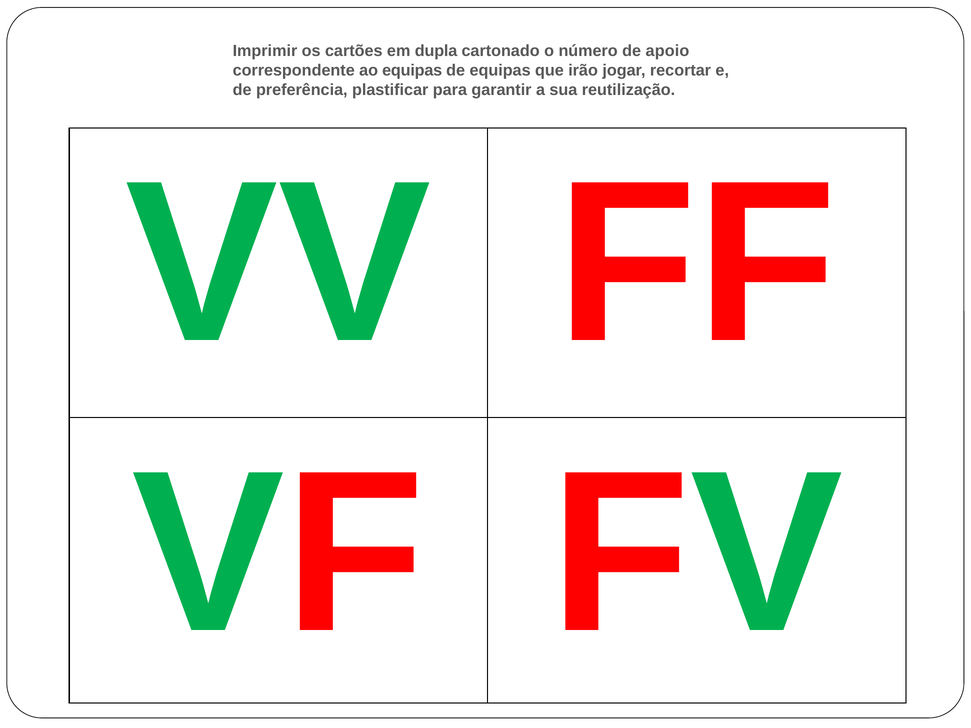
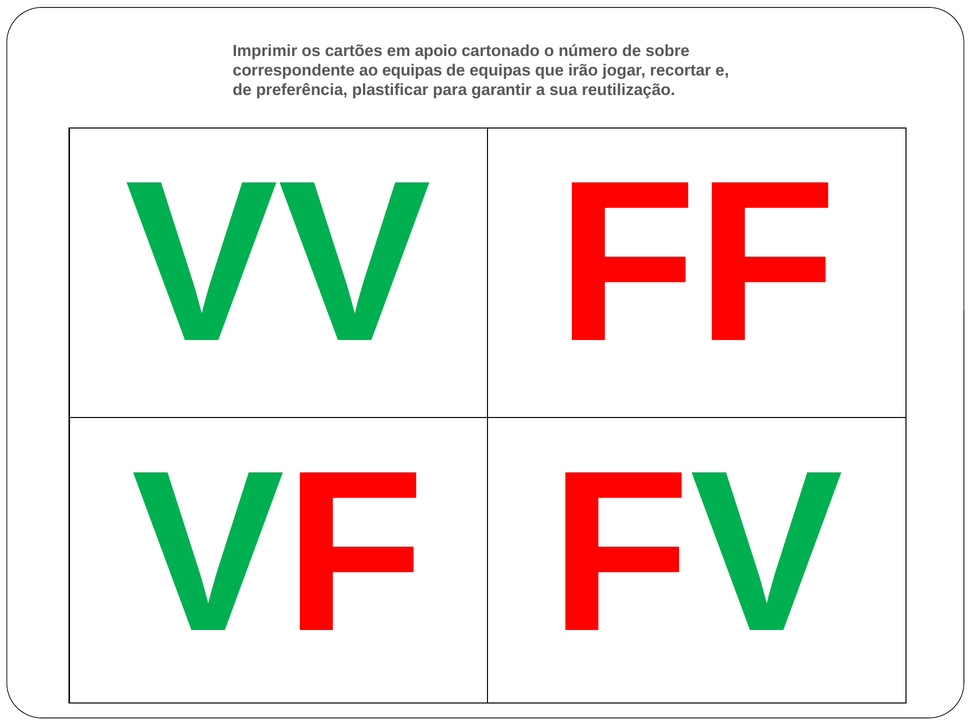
dupla: dupla -> apoio
apoio: apoio -> sobre
